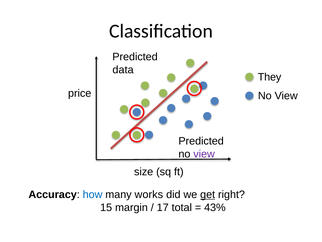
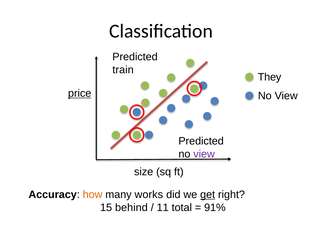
data: data -> train
price underline: none -> present
how colour: blue -> orange
margin: margin -> behind
17: 17 -> 11
43%: 43% -> 91%
